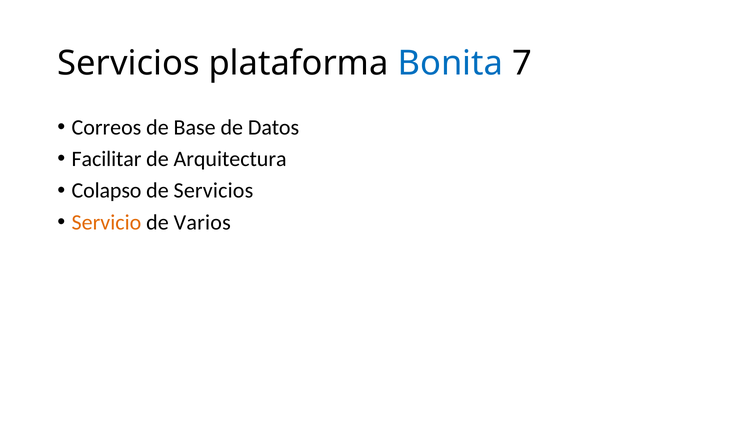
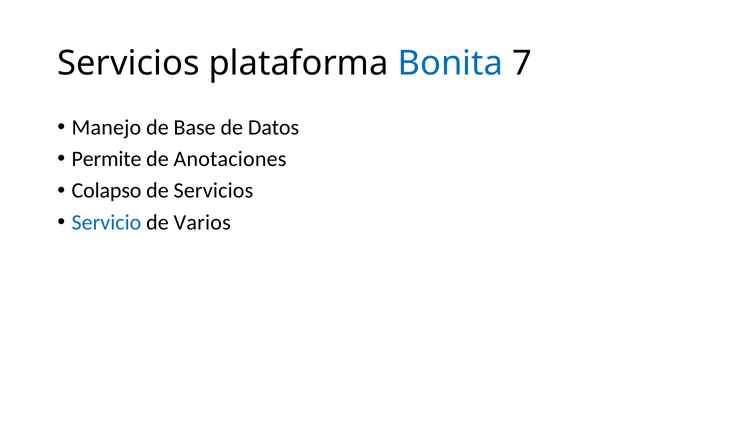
Correos: Correos -> Manejo
Facilitar: Facilitar -> Permite
Arquitectura: Arquitectura -> Anotaciones
Servicio colour: orange -> blue
